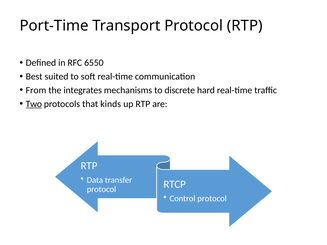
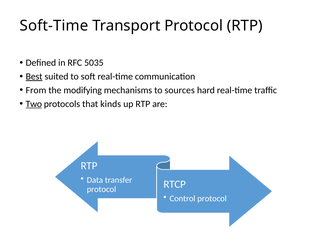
Port-Time: Port-Time -> Soft-Time
6550: 6550 -> 5035
Best underline: none -> present
integrates: integrates -> modifying
discrete: discrete -> sources
